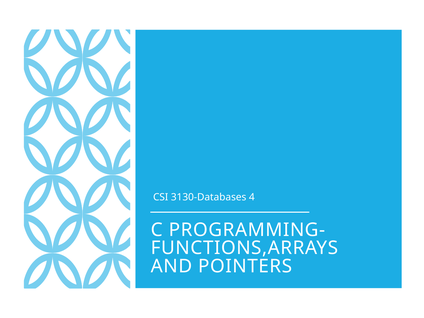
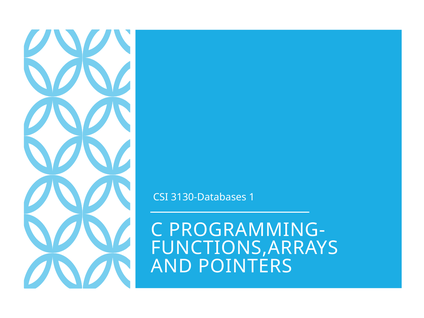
4: 4 -> 1
